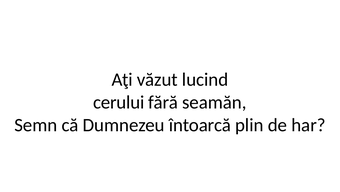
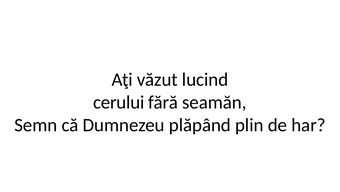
întoarcă: întoarcă -> plăpând
